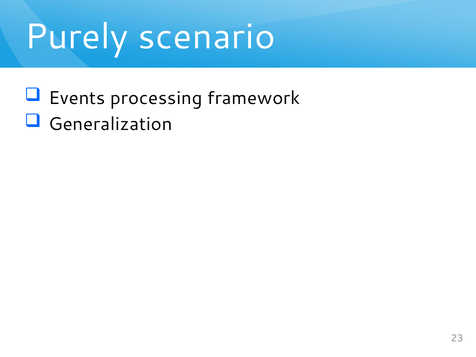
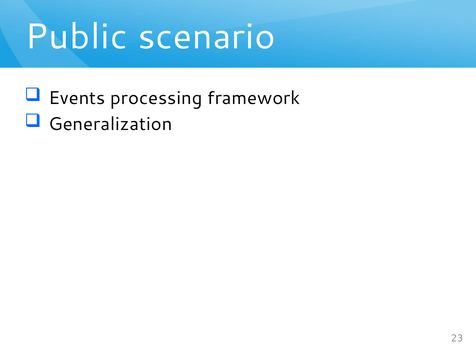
Purely: Purely -> Public
